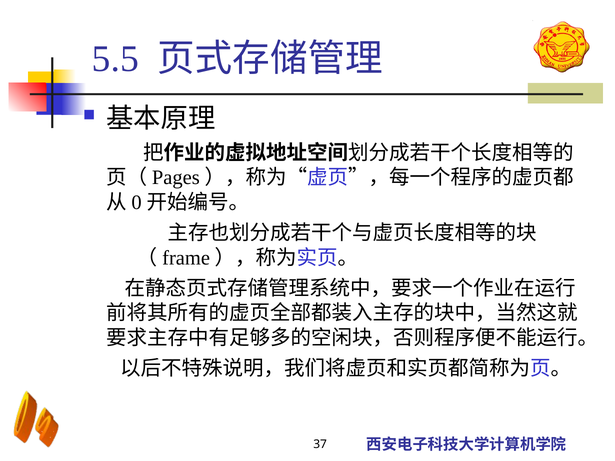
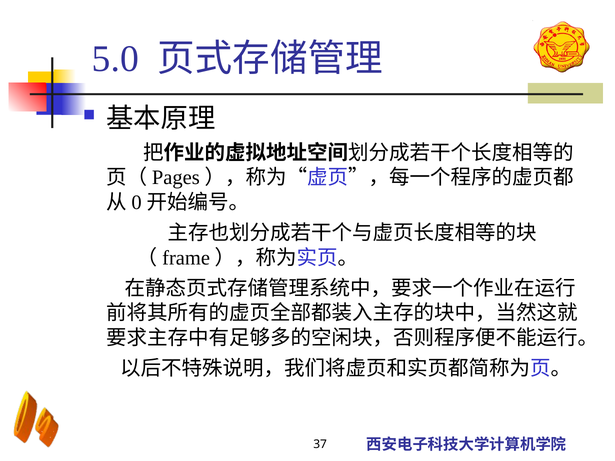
5.5: 5.5 -> 5.0
